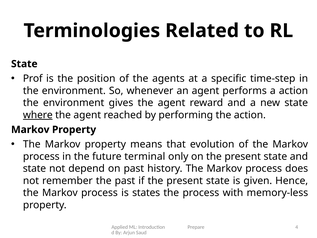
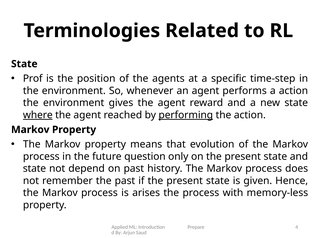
performing underline: none -> present
terminal: terminal -> question
states: states -> arises
